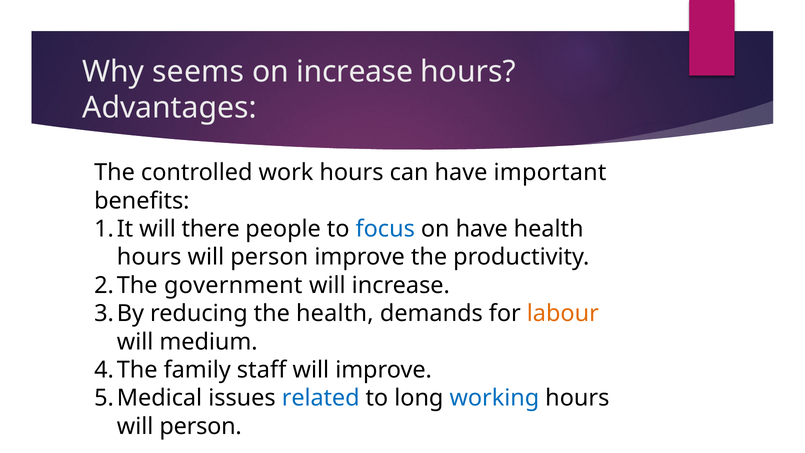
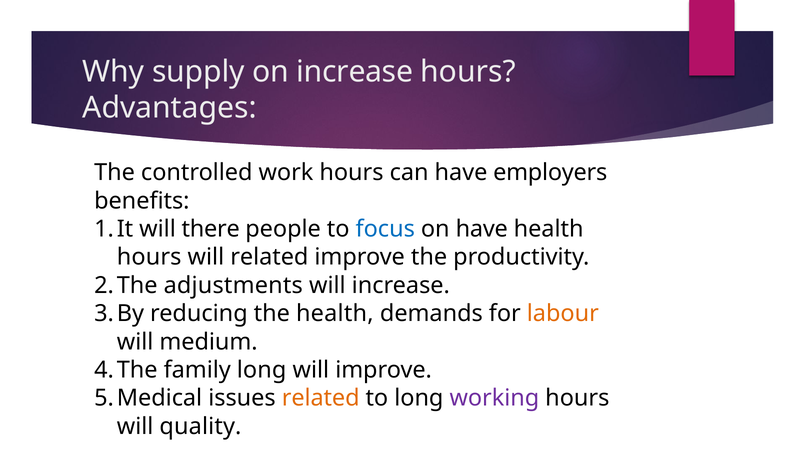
seems: seems -> supply
important: important -> employers
person at (269, 257): person -> related
government: government -> adjustments
family staff: staff -> long
related at (321, 398) colour: blue -> orange
working colour: blue -> purple
person at (201, 426): person -> quality
